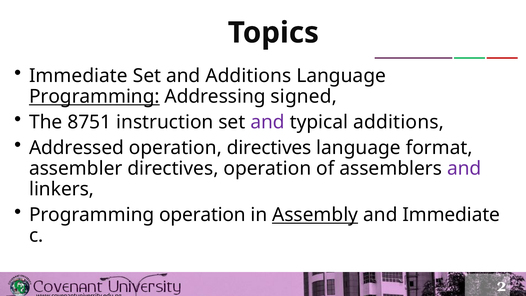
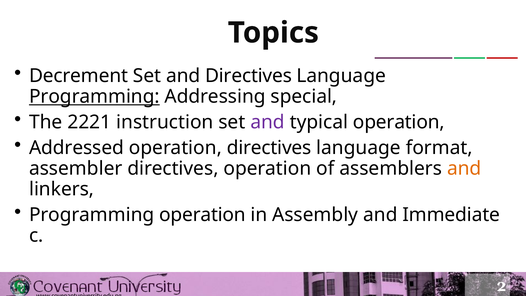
Immediate at (78, 76): Immediate -> Decrement
and Additions: Additions -> Directives
signed: signed -> special
8751: 8751 -> 2221
typical additions: additions -> operation
and at (464, 168) colour: purple -> orange
Assembly underline: present -> none
